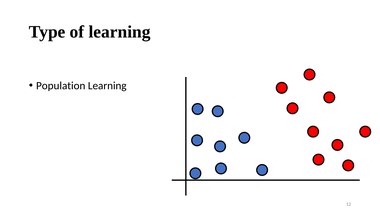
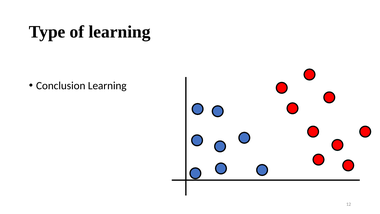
Population: Population -> Conclusion
